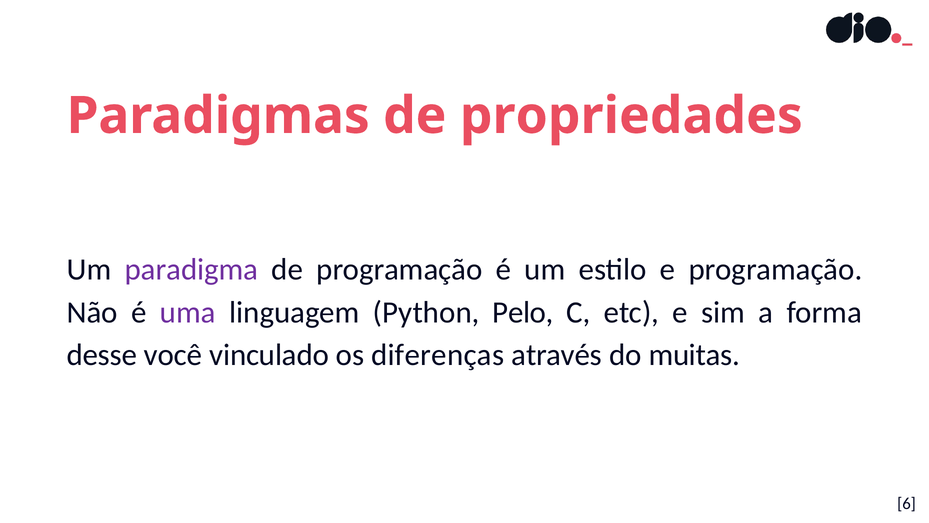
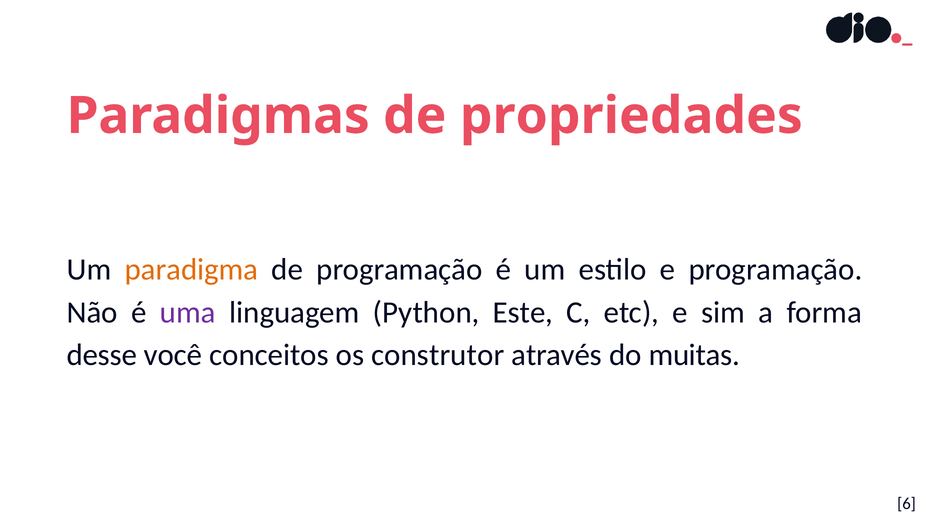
paradigma colour: purple -> orange
Pelo: Pelo -> Este
vinculado: vinculado -> conceitos
diferenças: diferenças -> construtor
